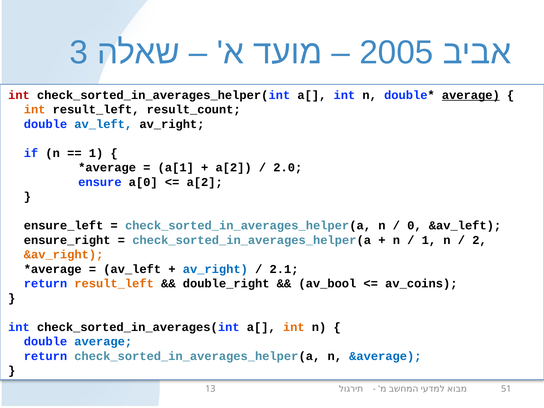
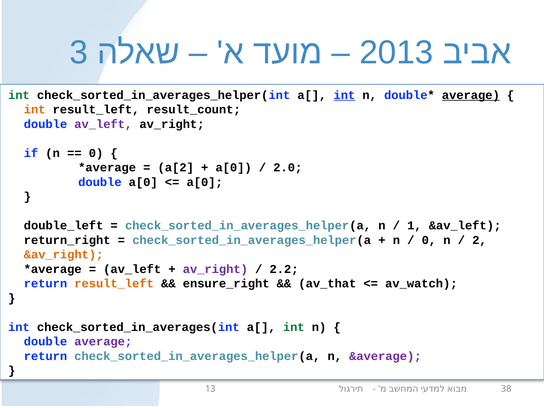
2005: 2005 -> 2013
int at (19, 95) colour: red -> green
int at (344, 95) underline: none -> present
av_left at (103, 124) colour: blue -> purple
1 at (96, 153): 1 -> 0
a[1: a[1 -> a[2
a[2 at (234, 168): a[2 -> a[0
ensure at (100, 182): ensure -> double
a[2 at (205, 182): a[2 -> a[0
ensure_left: ensure_left -> double_left
0: 0 -> 1
ensure_right: ensure_right -> return_right
1 at (429, 240): 1 -> 0
av_right at (215, 269) colour: blue -> purple
2.1: 2.1 -> 2.2
double_right: double_right -> ensure_right
av_bool: av_bool -> av_that
av_coins: av_coins -> av_watch
int at (294, 327) colour: orange -> green
average at (103, 342) colour: blue -> purple
&average colour: blue -> purple
51: 51 -> 38
